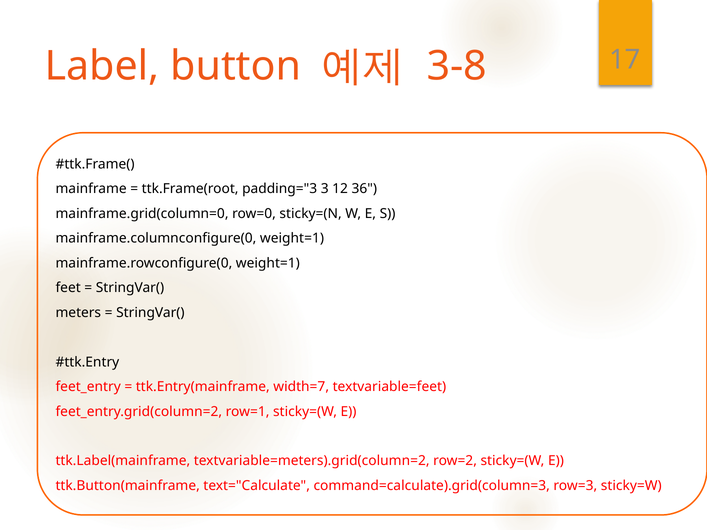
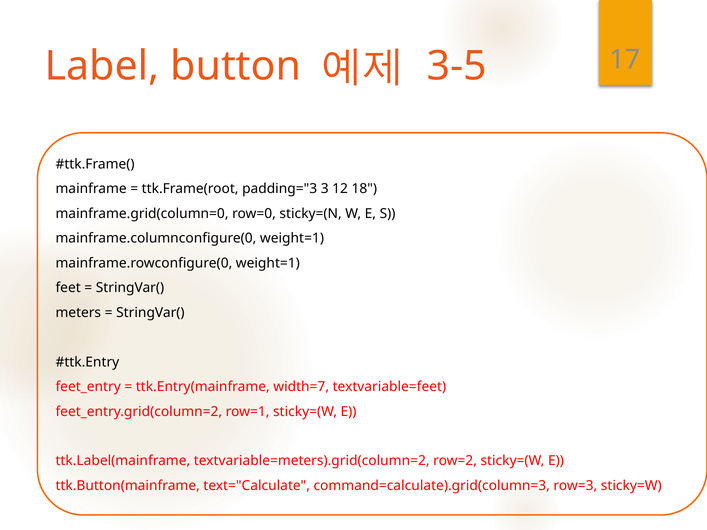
3-8: 3-8 -> 3-5
36: 36 -> 18
